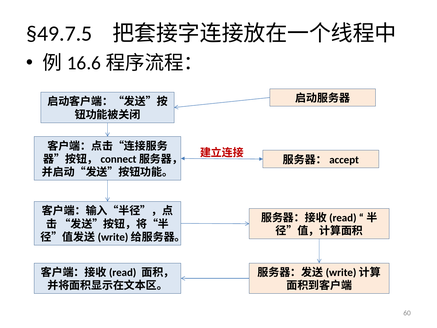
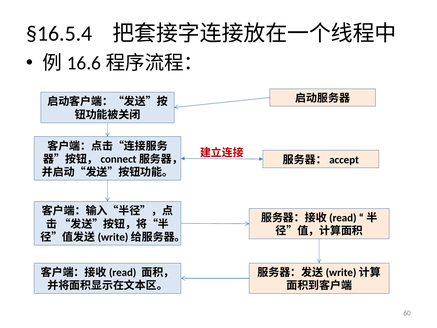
§49.7.5: §49.7.5 -> §16.5.4
